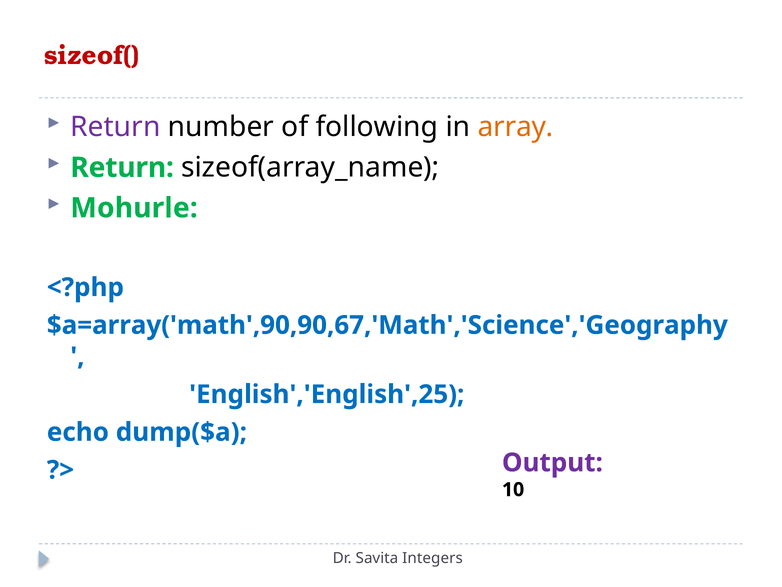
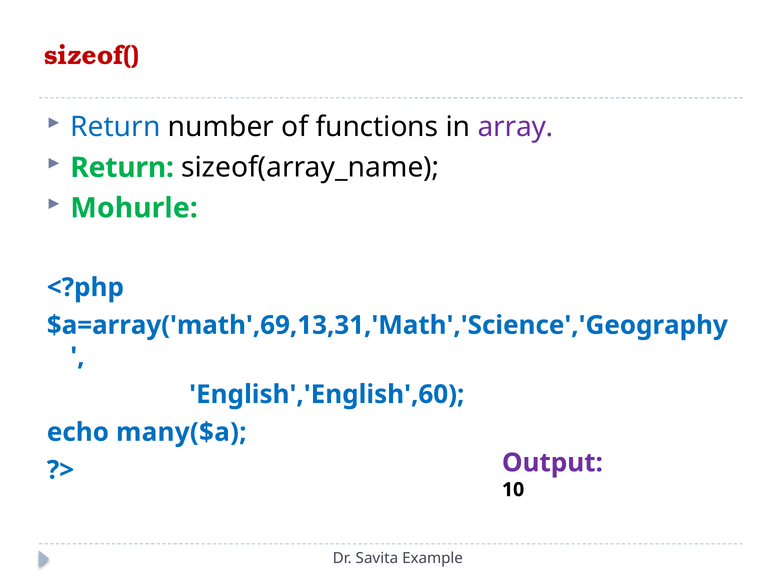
Return at (115, 127) colour: purple -> blue
following: following -> functions
array colour: orange -> purple
$a=array('math',90,90,67,'Math','Science','Geography: $a=array('math',90,90,67,'Math','Science','Geography -> $a=array('math',69,13,31,'Math','Science','Geography
English','English',25: English','English',25 -> English','English',60
dump($a: dump($a -> many($a
Integers: Integers -> Example
